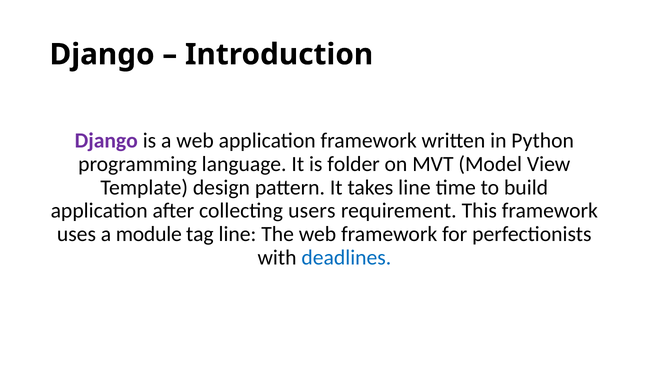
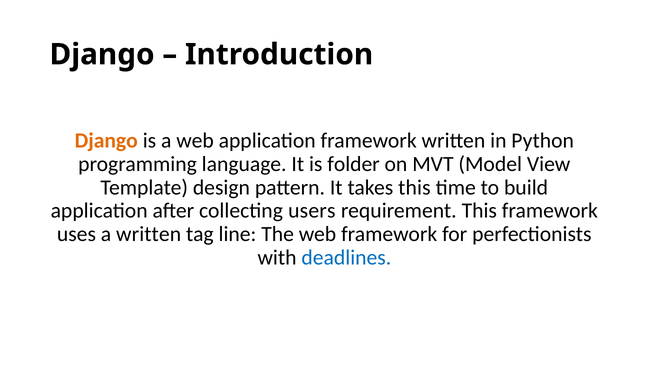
Django at (106, 141) colour: purple -> orange
takes line: line -> this
a module: module -> written
